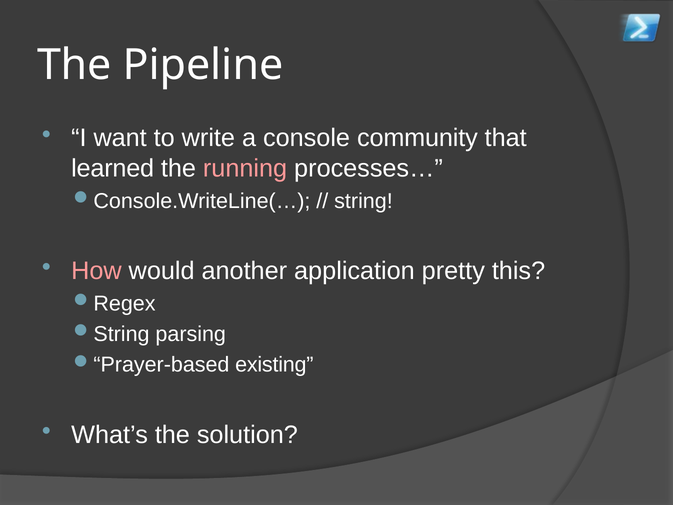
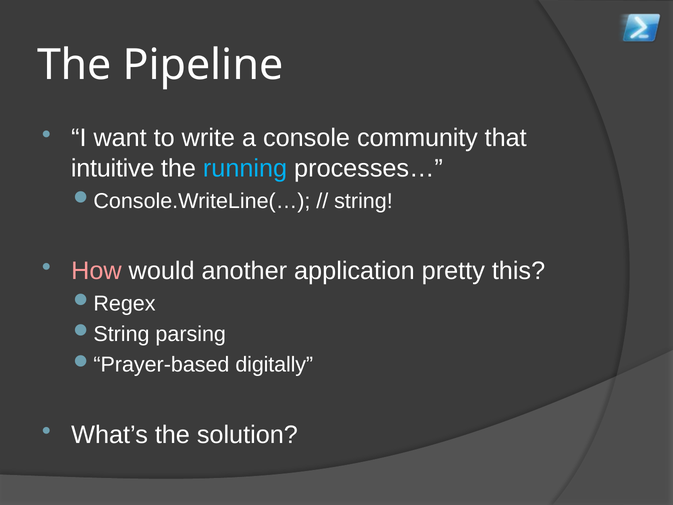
learned: learned -> intuitive
running colour: pink -> light blue
existing: existing -> digitally
